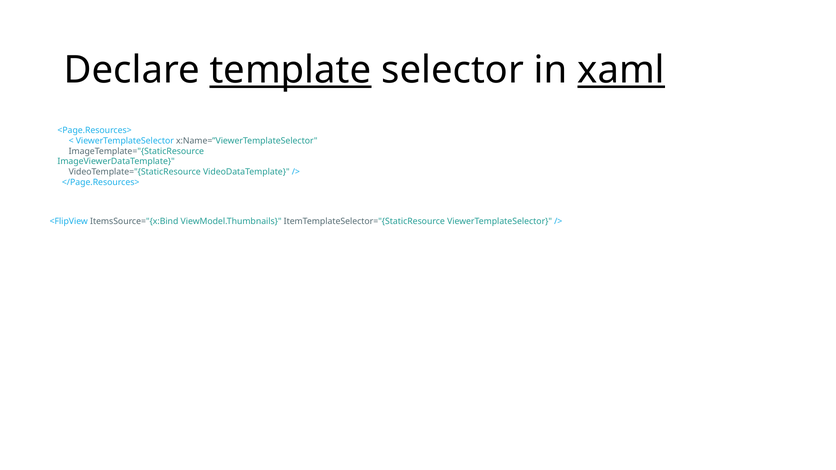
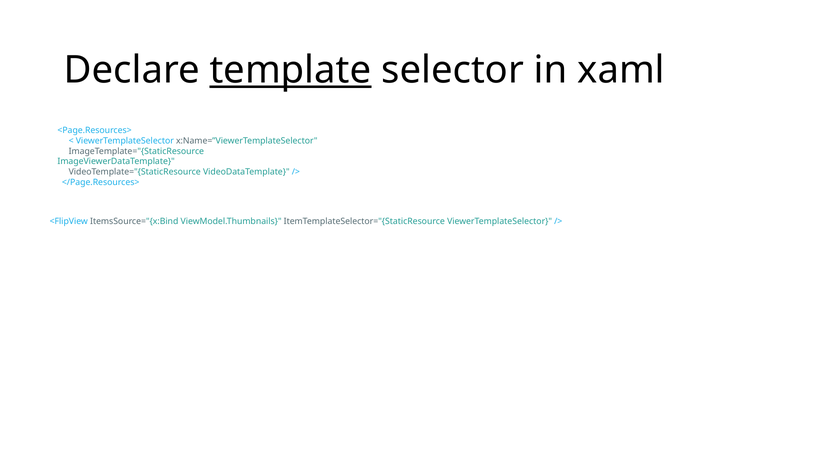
xaml underline: present -> none
